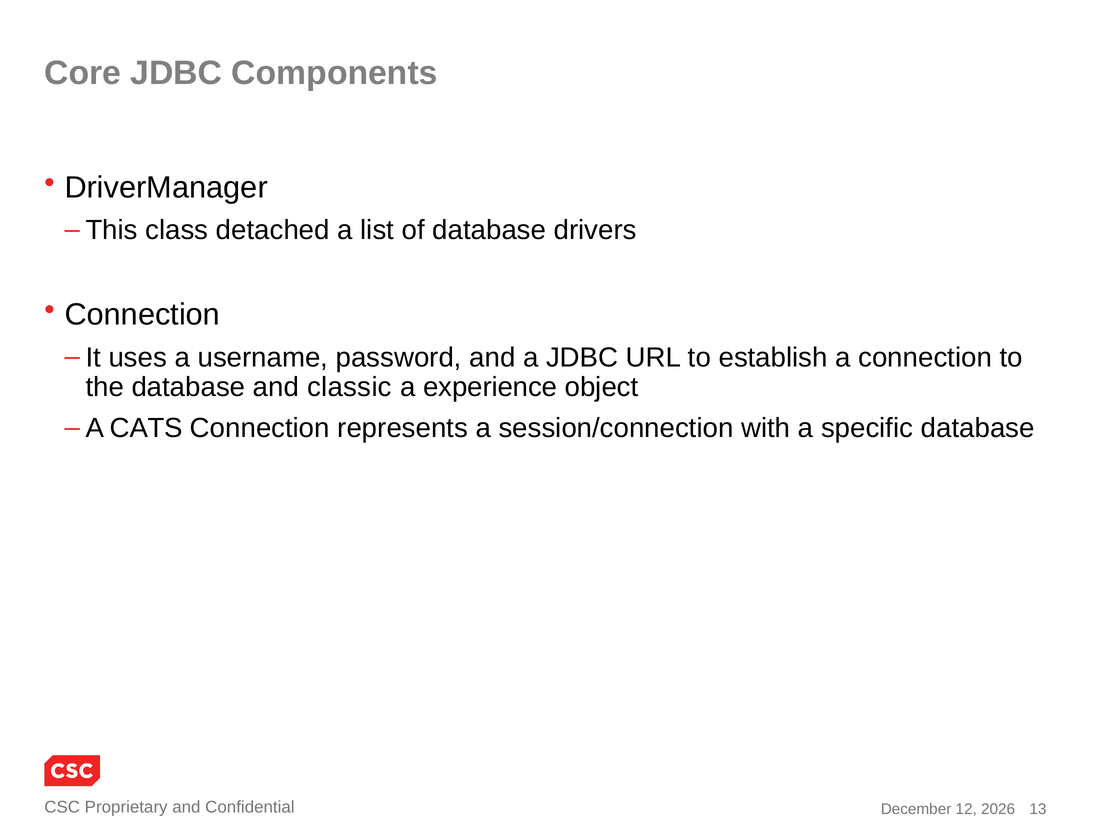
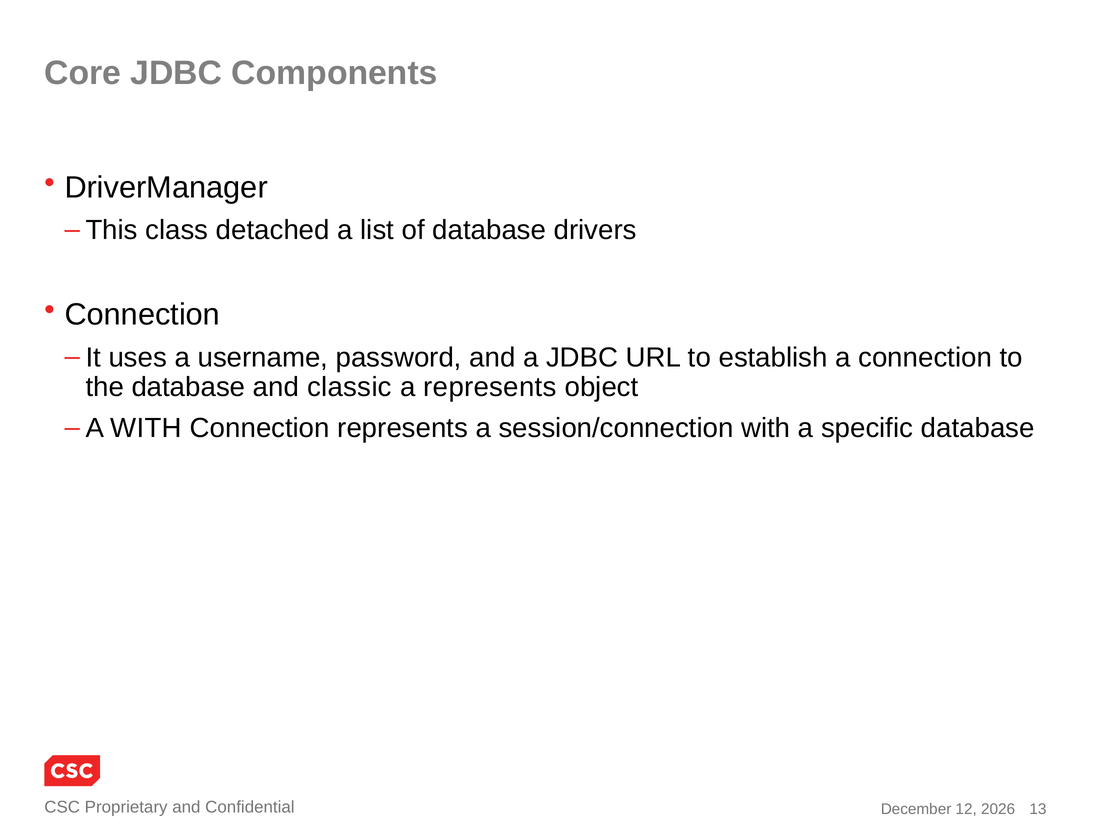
a experience: experience -> represents
A CATS: CATS -> WITH
